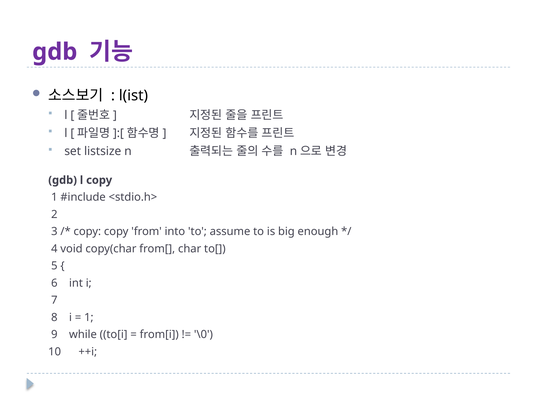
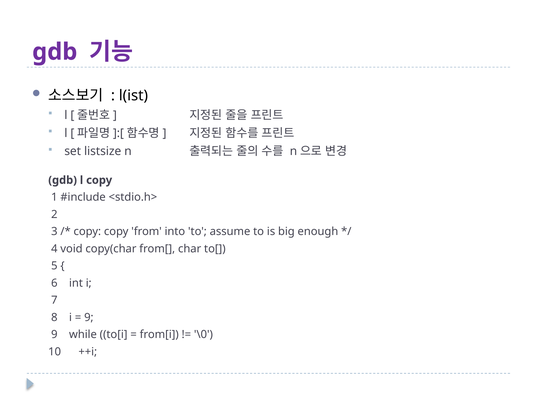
1 at (89, 317): 1 -> 9
